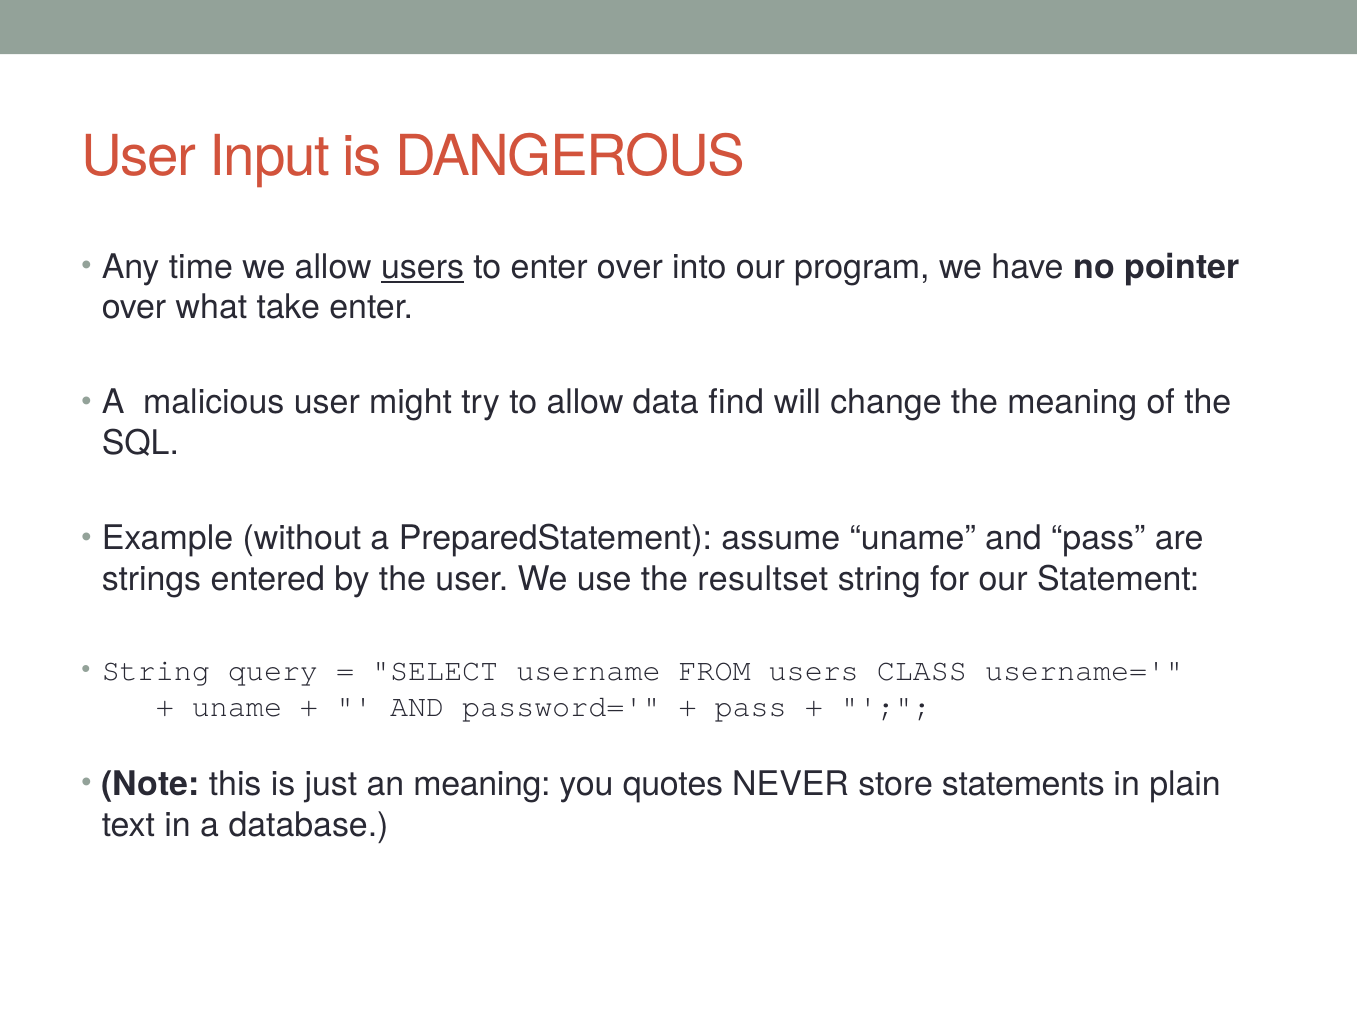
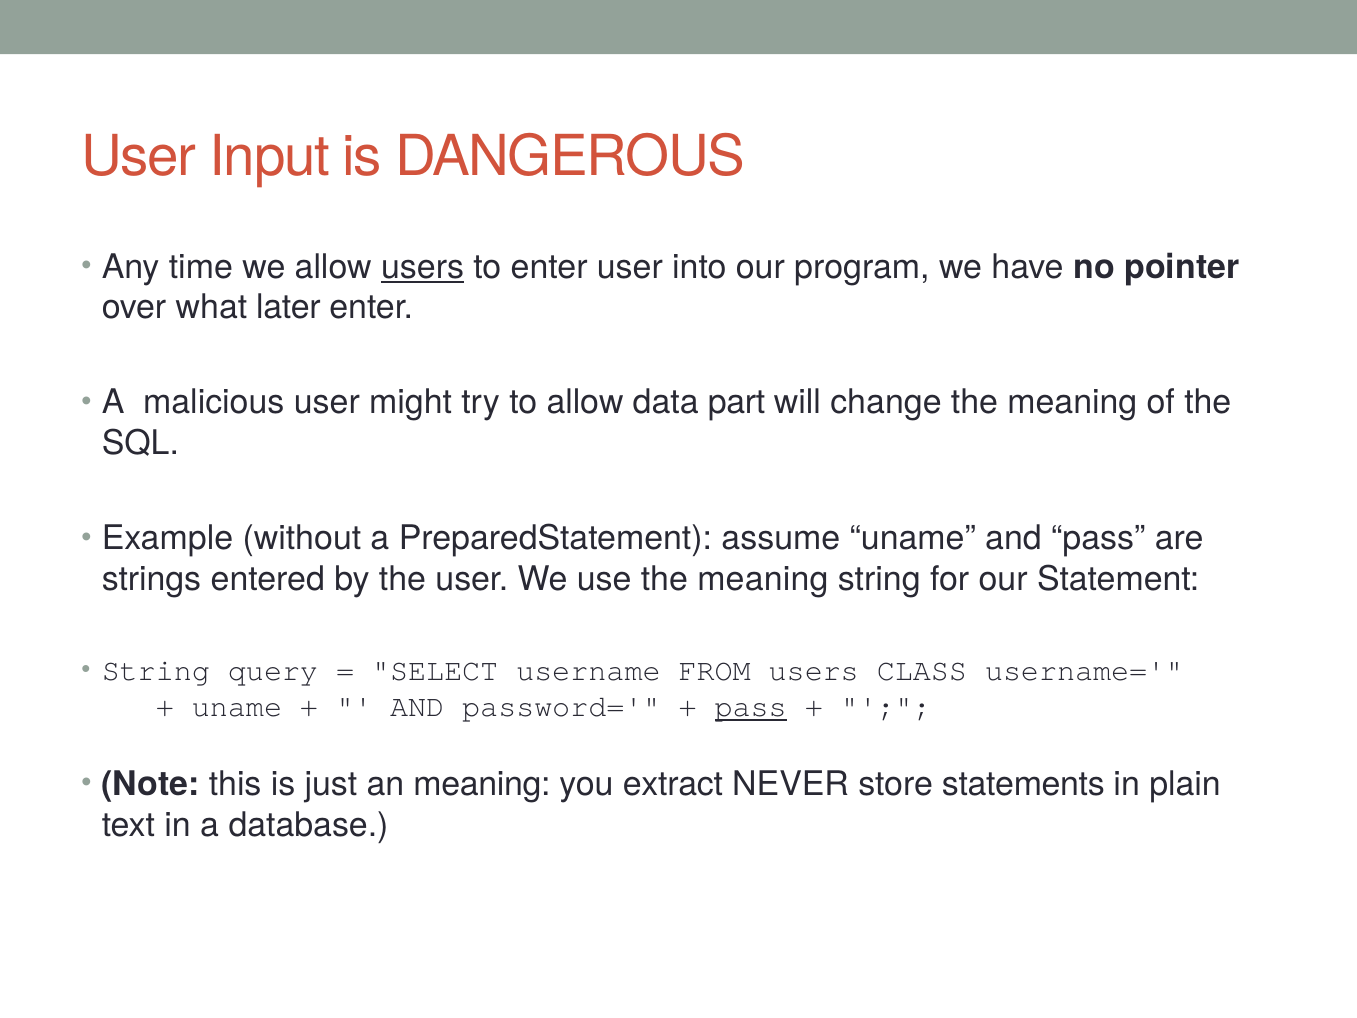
enter over: over -> user
take: take -> later
find: find -> part
use the resultset: resultset -> meaning
pass at (751, 707) underline: none -> present
quotes: quotes -> extract
